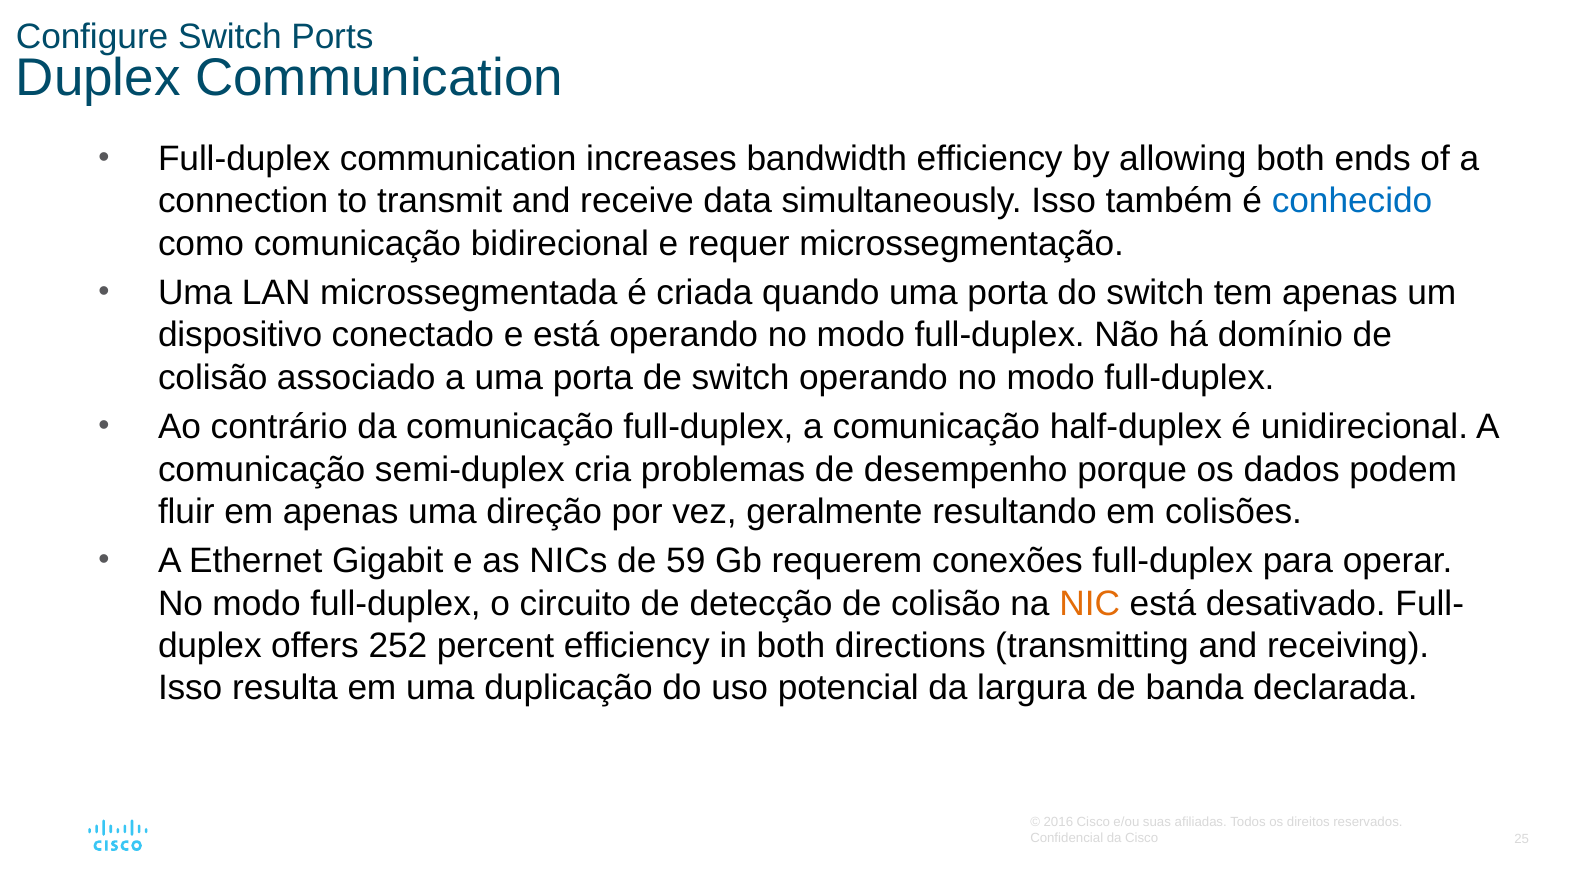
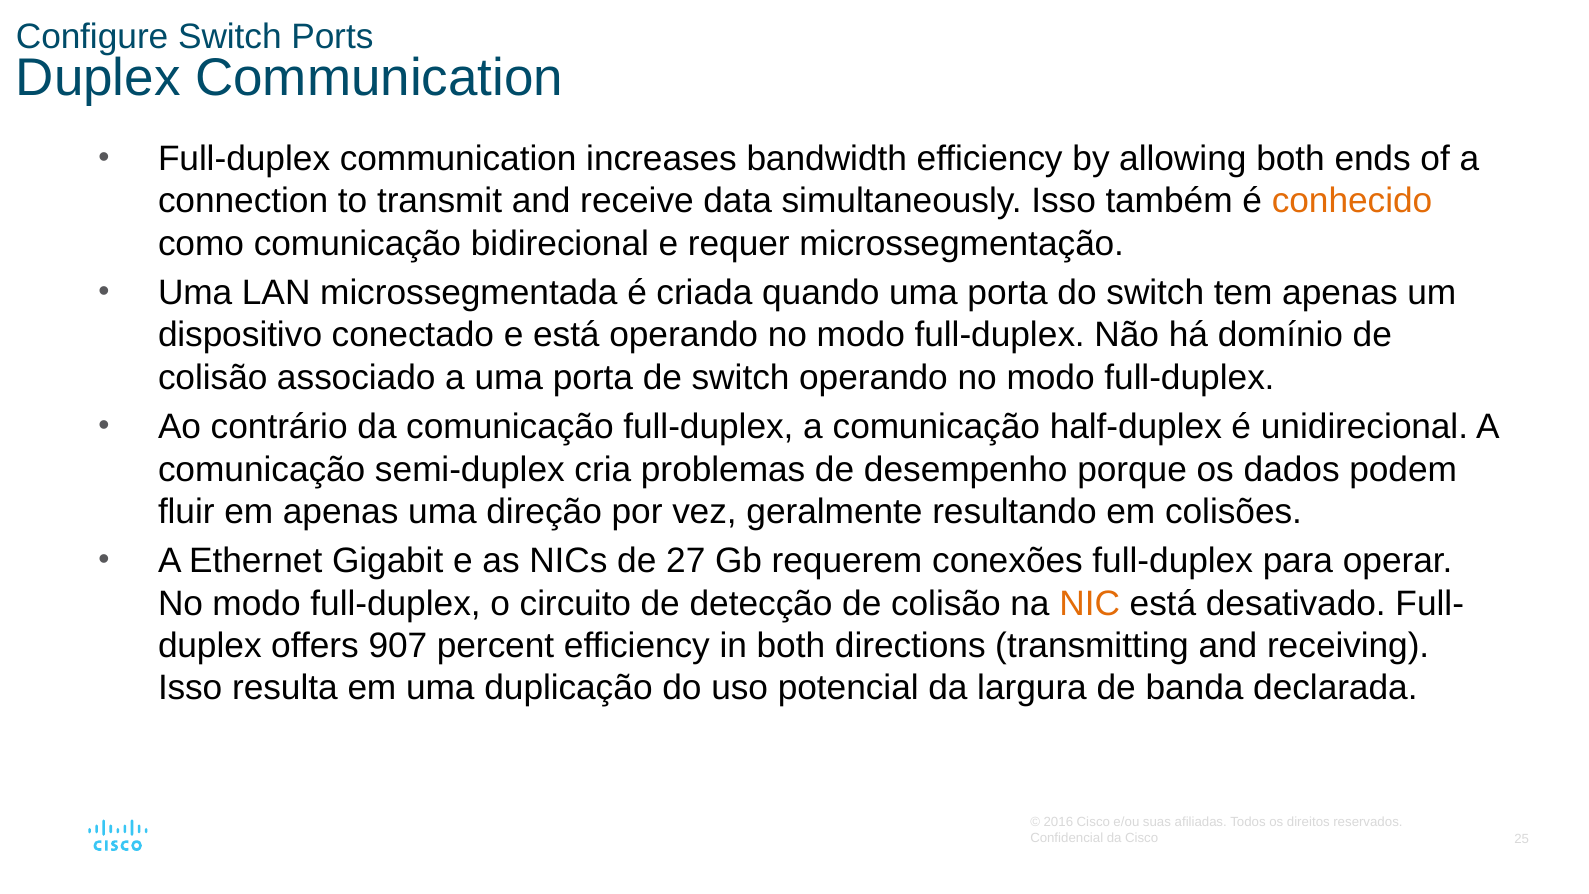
conhecido colour: blue -> orange
59: 59 -> 27
252: 252 -> 907
